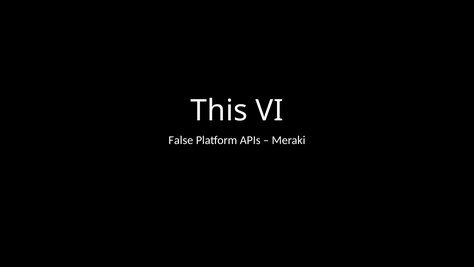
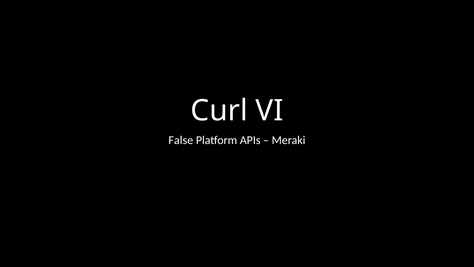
This: This -> Curl
